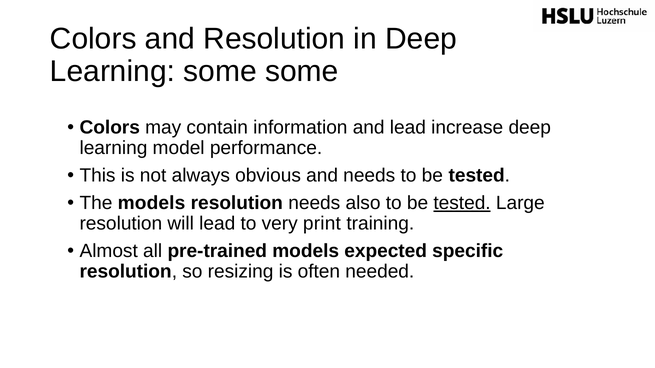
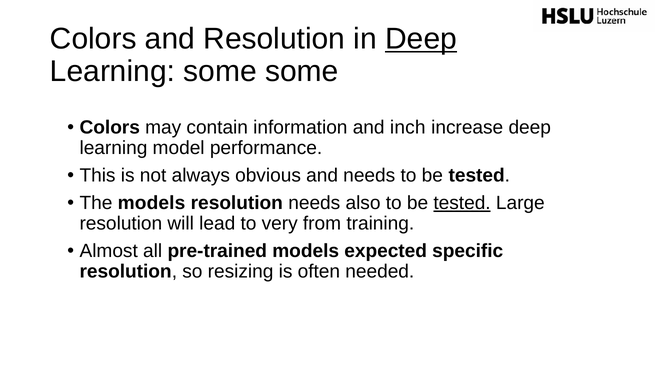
Deep at (421, 39) underline: none -> present
and lead: lead -> inch
print: print -> from
